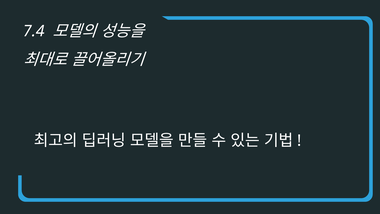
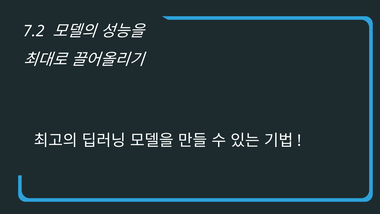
7.4: 7.4 -> 7.2
